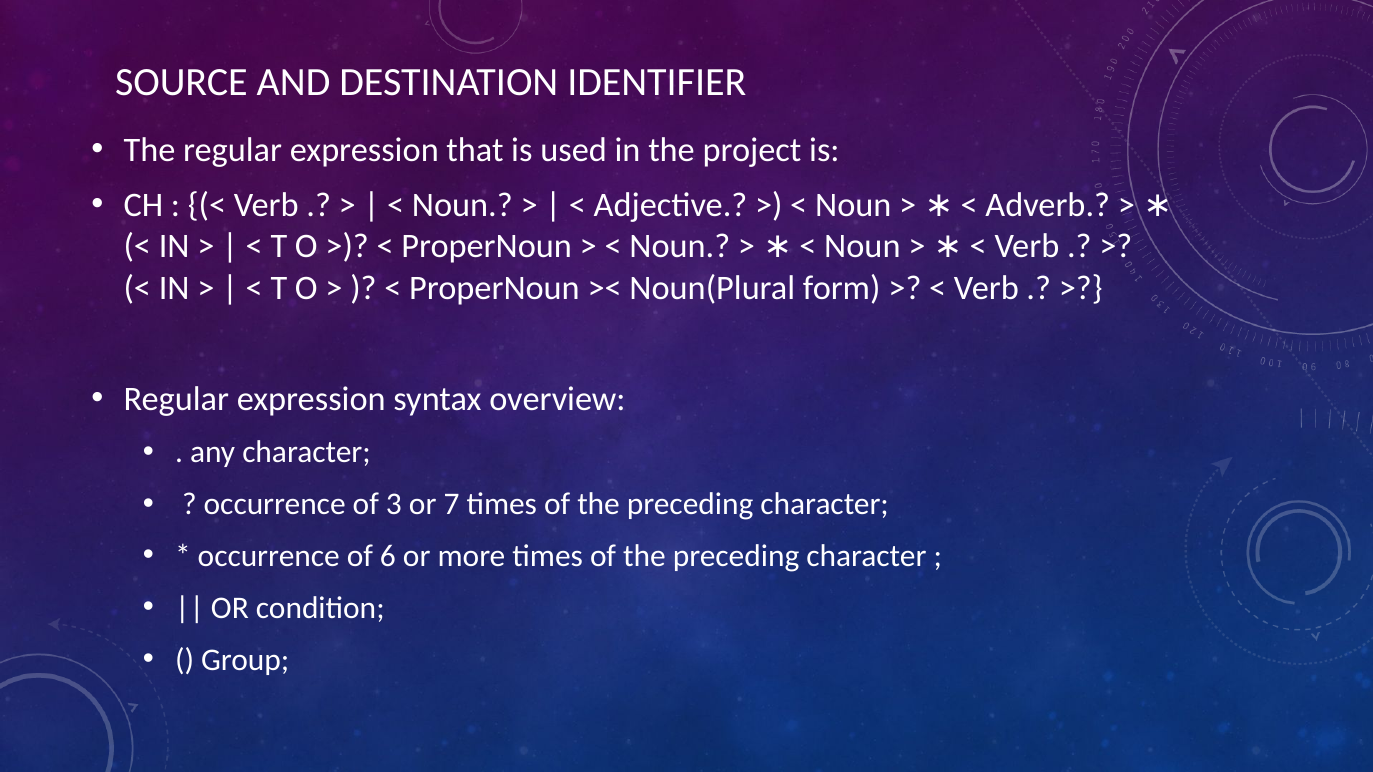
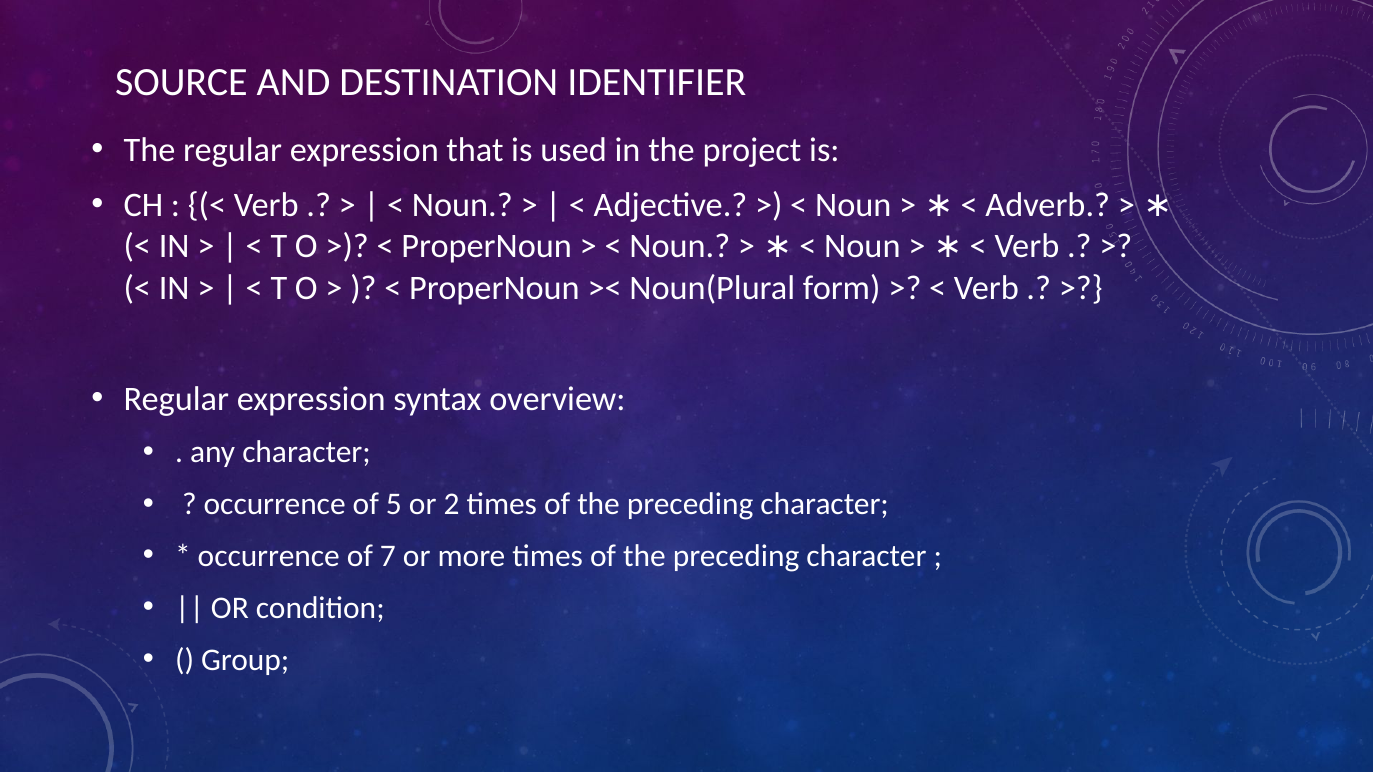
3: 3 -> 5
7: 7 -> 2
6: 6 -> 7
